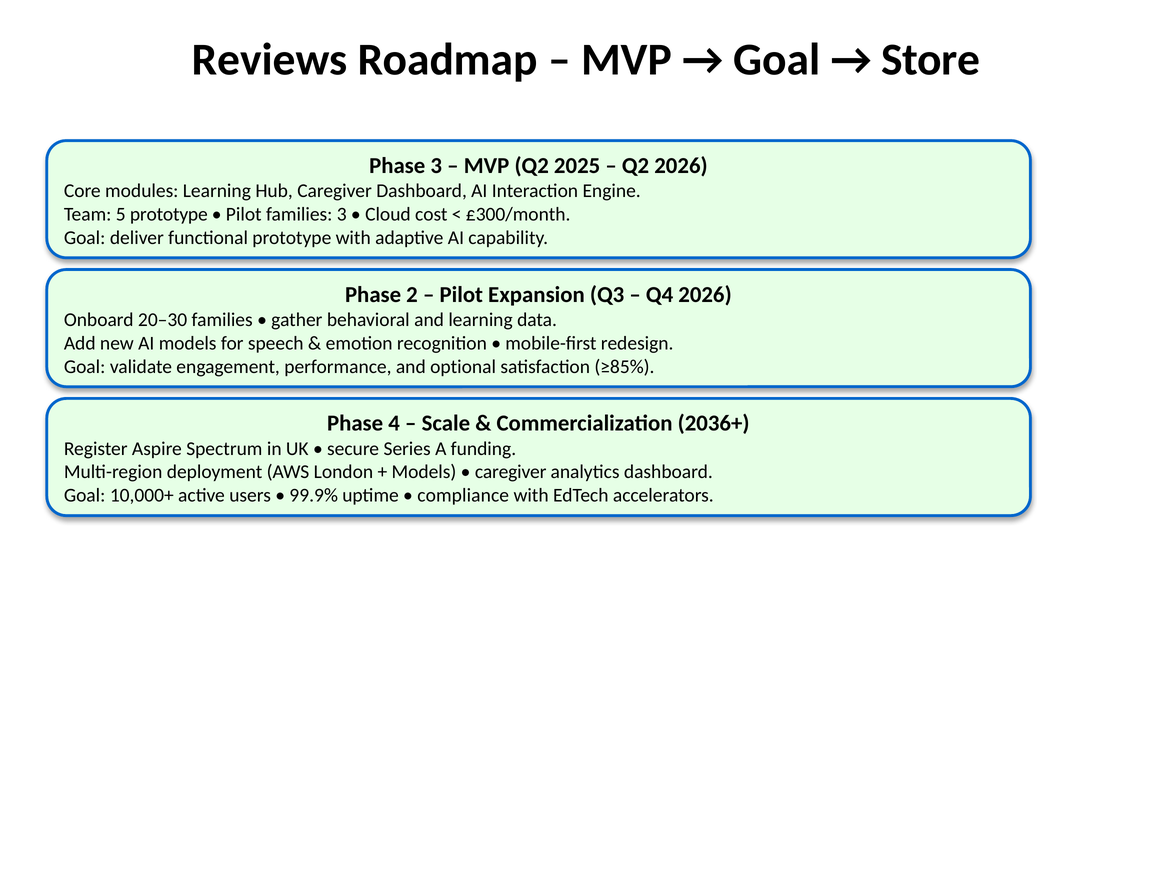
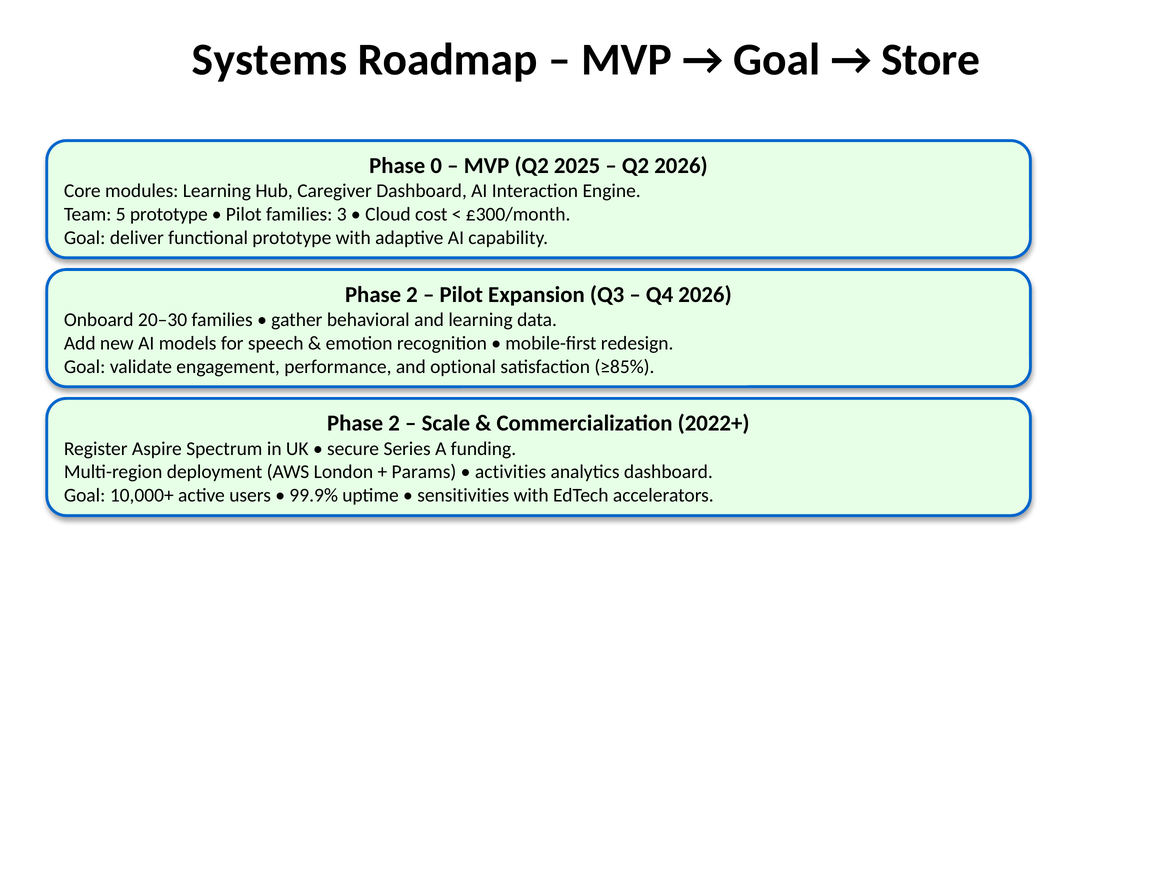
Reviews: Reviews -> Systems
Phase 3: 3 -> 0
4 at (394, 423): 4 -> 2
2036+: 2036+ -> 2022+
Models at (424, 472): Models -> Params
caregiver at (511, 472): caregiver -> activities
compliance: compliance -> sensitivities
